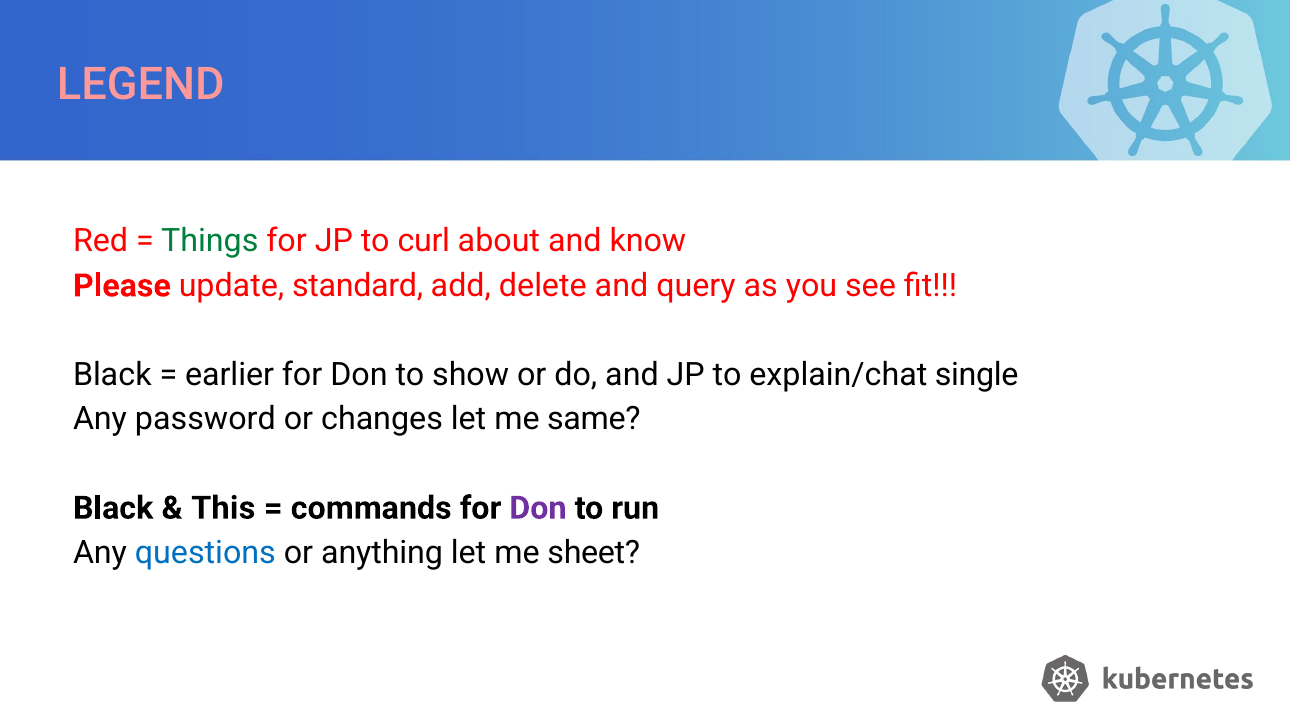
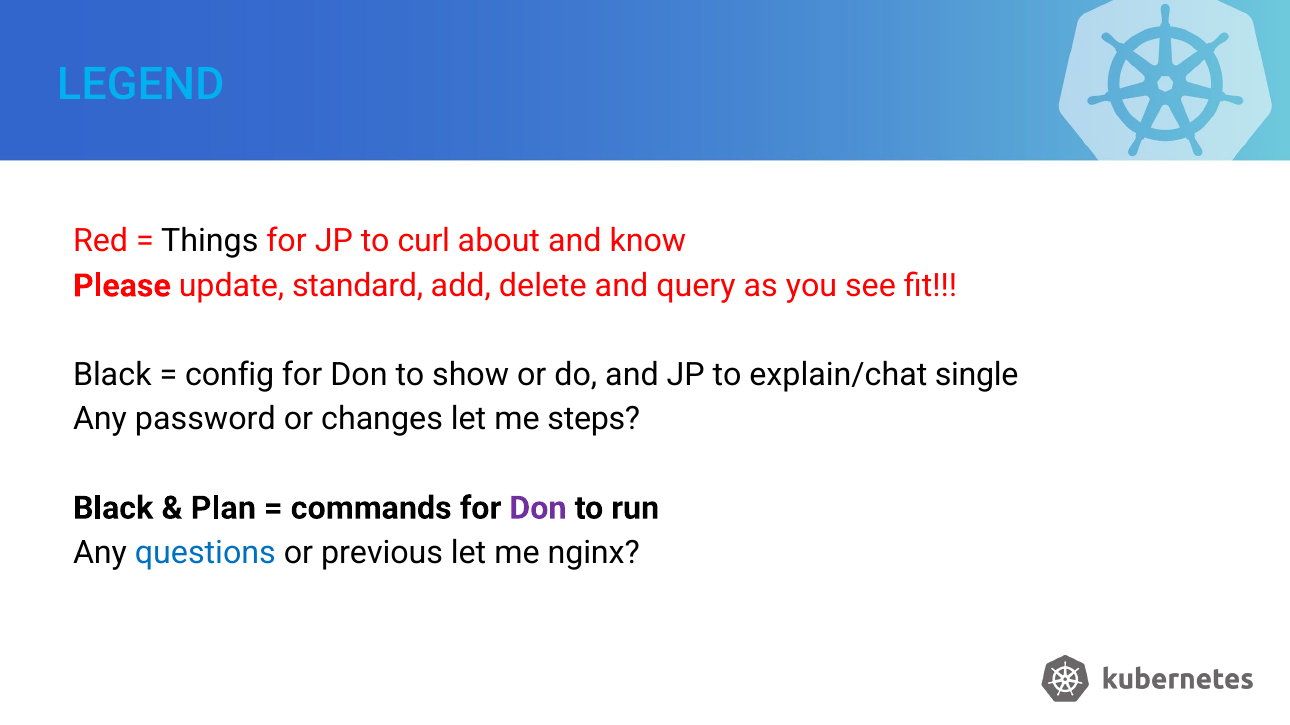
LEGEND colour: pink -> light blue
Things colour: green -> black
earlier: earlier -> config
same: same -> steps
This: This -> Plan
anything: anything -> previous
sheet: sheet -> nginx
